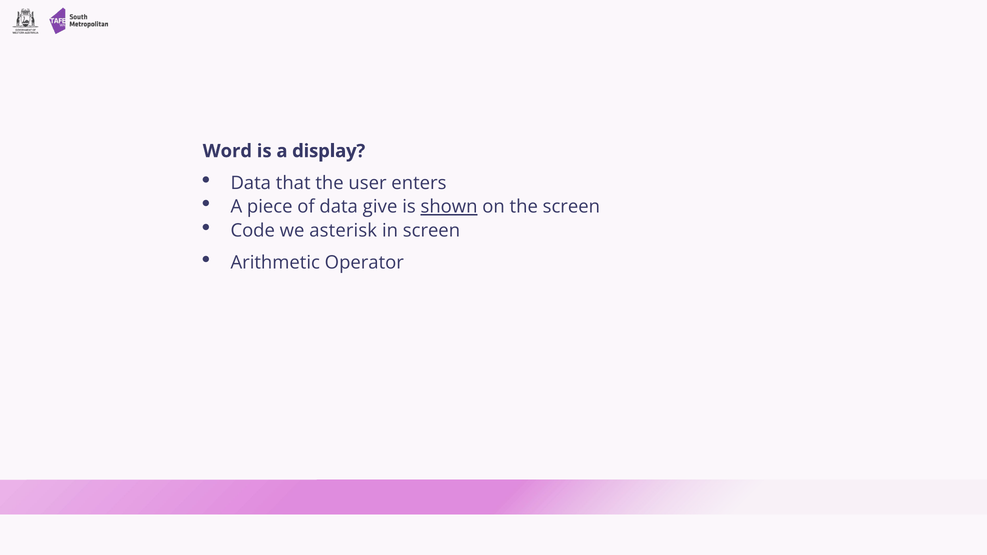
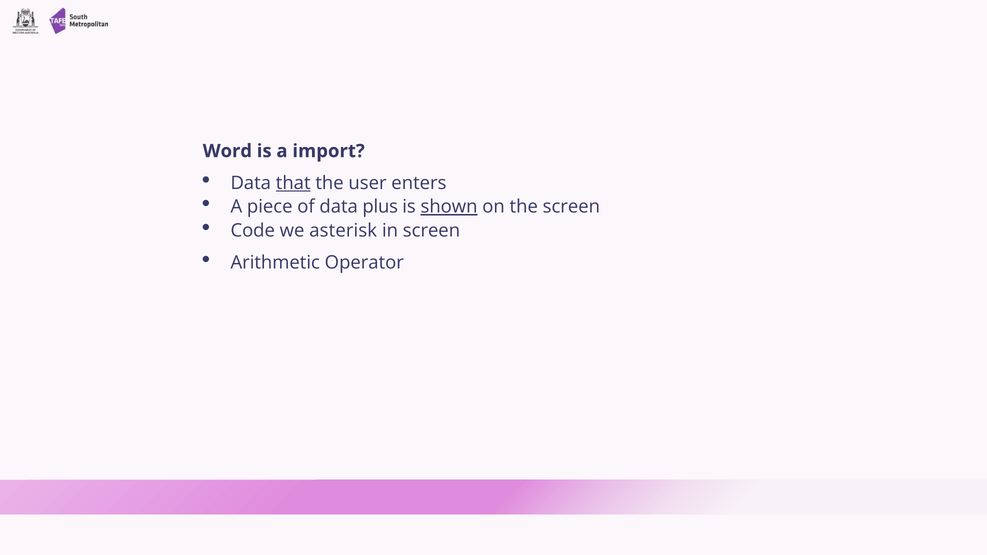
display: display -> import
that underline: none -> present
give: give -> plus
